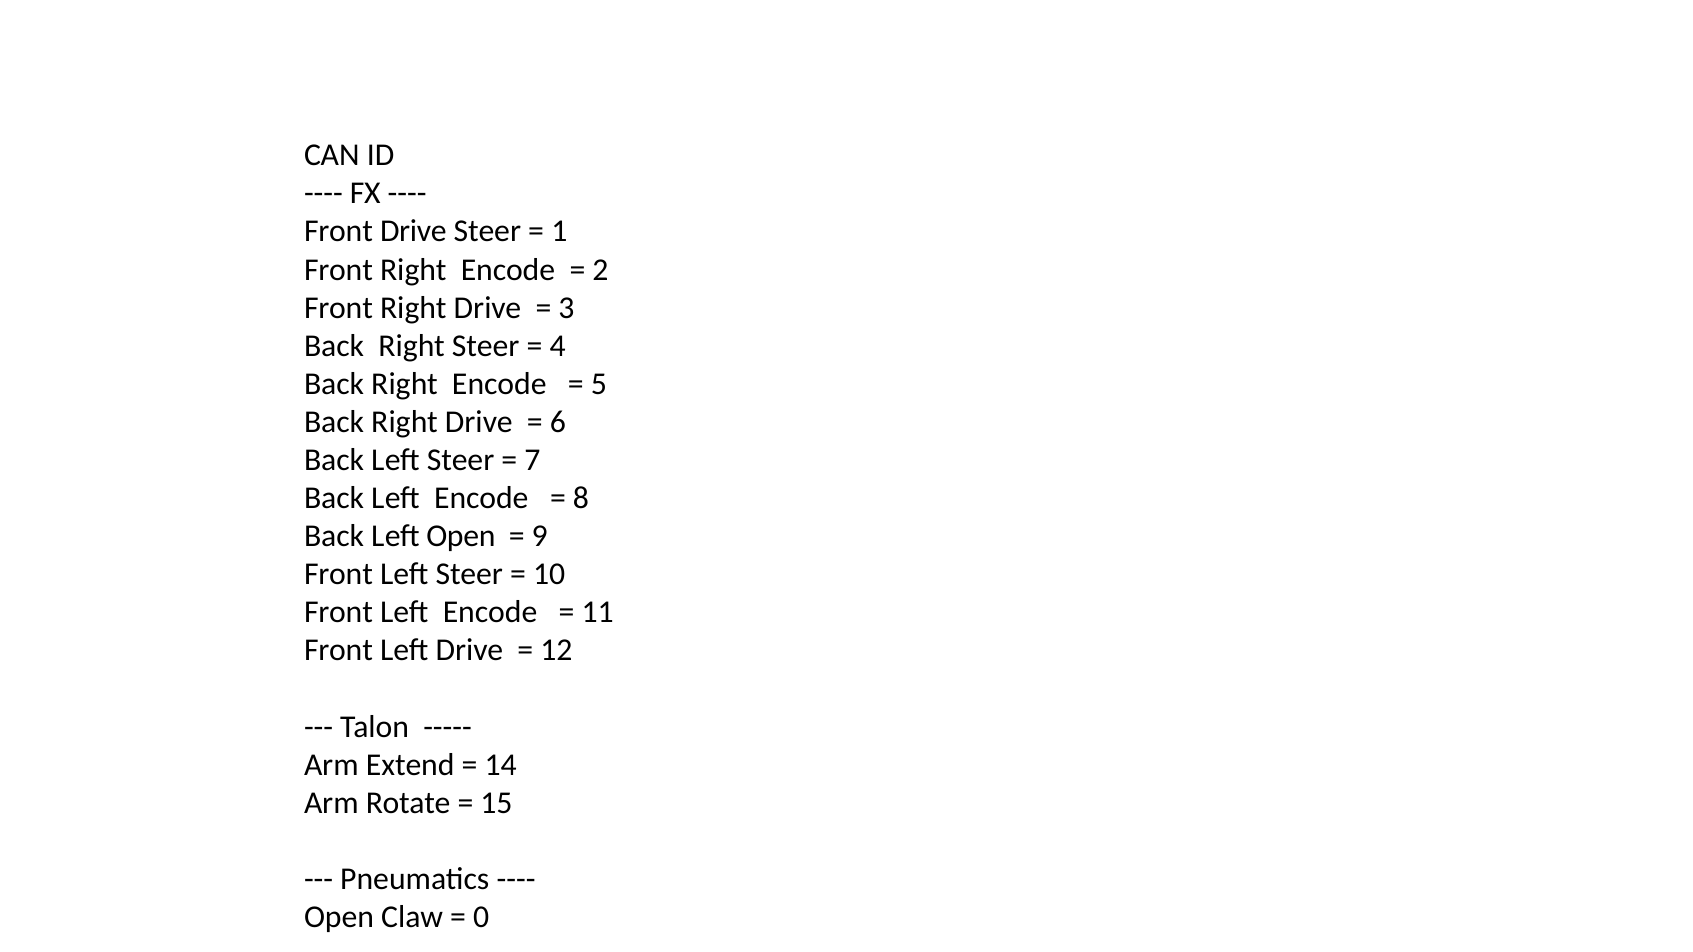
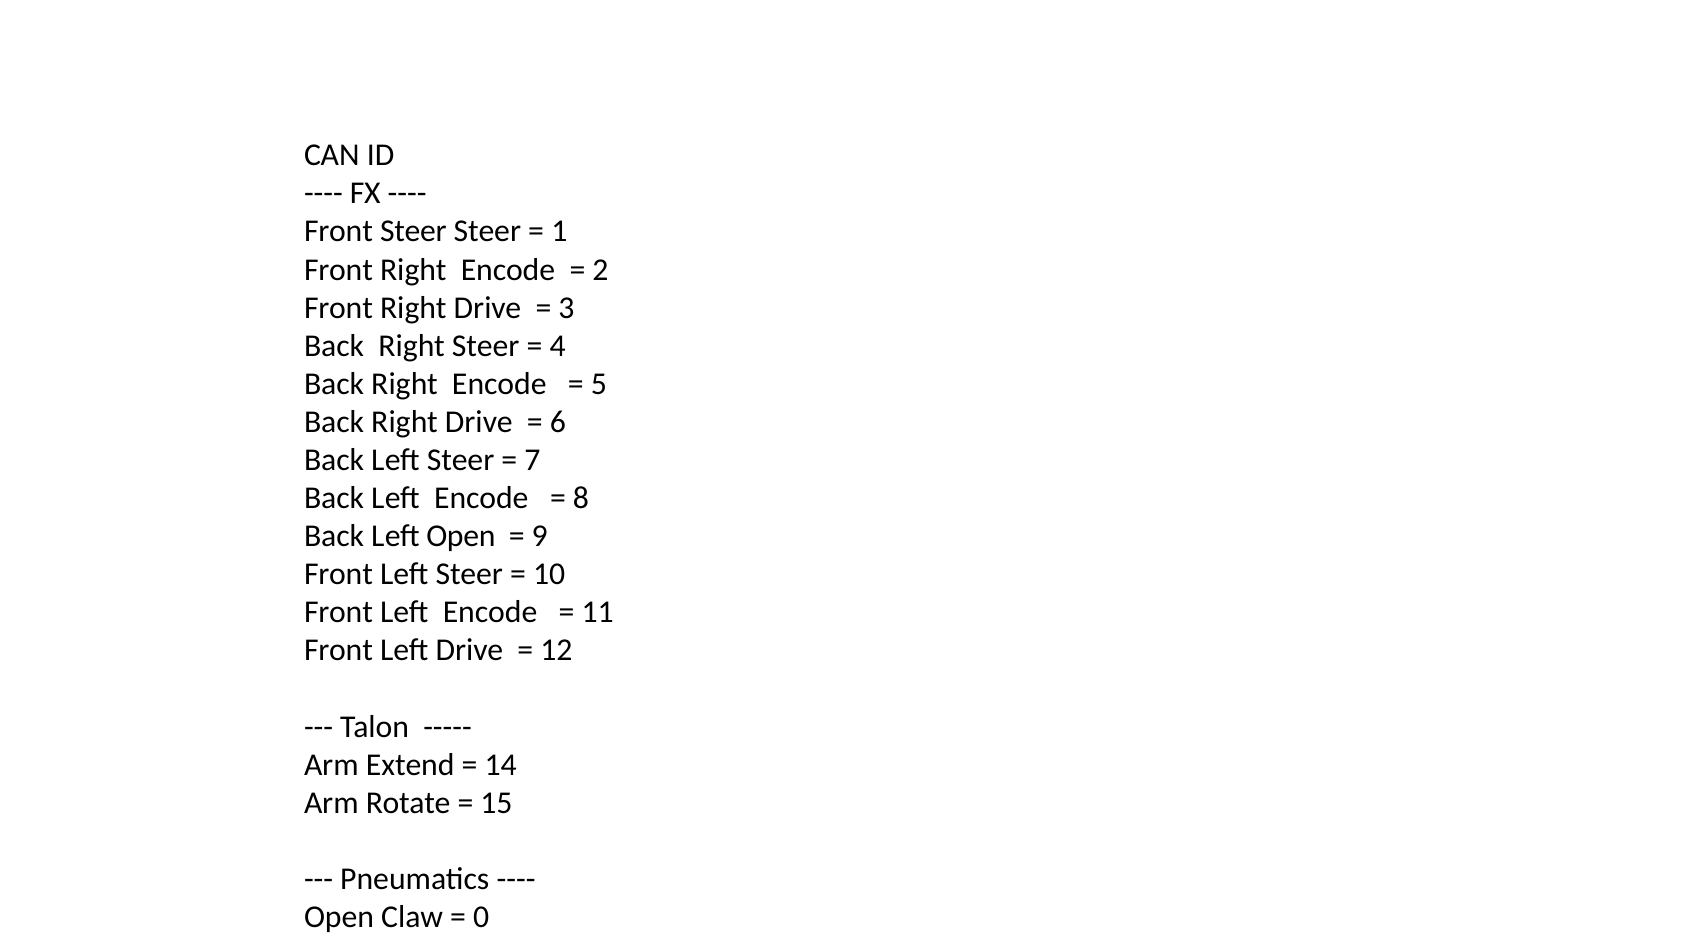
Front Drive: Drive -> Steer
